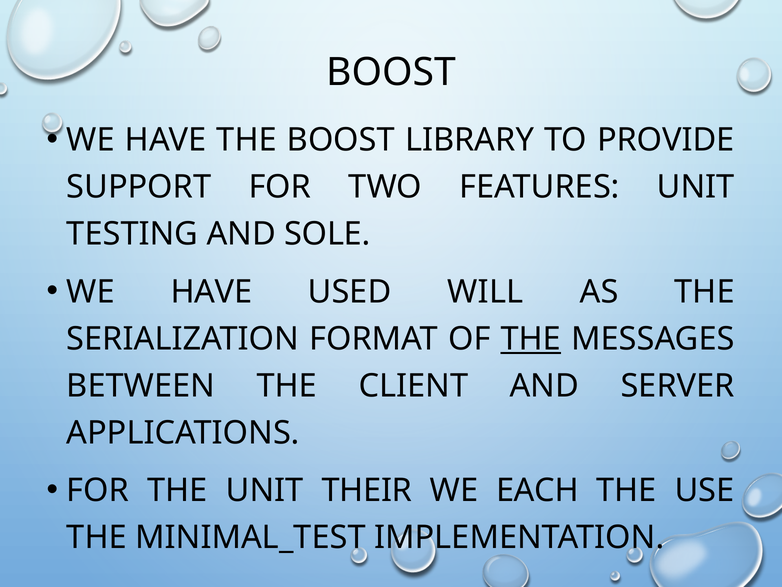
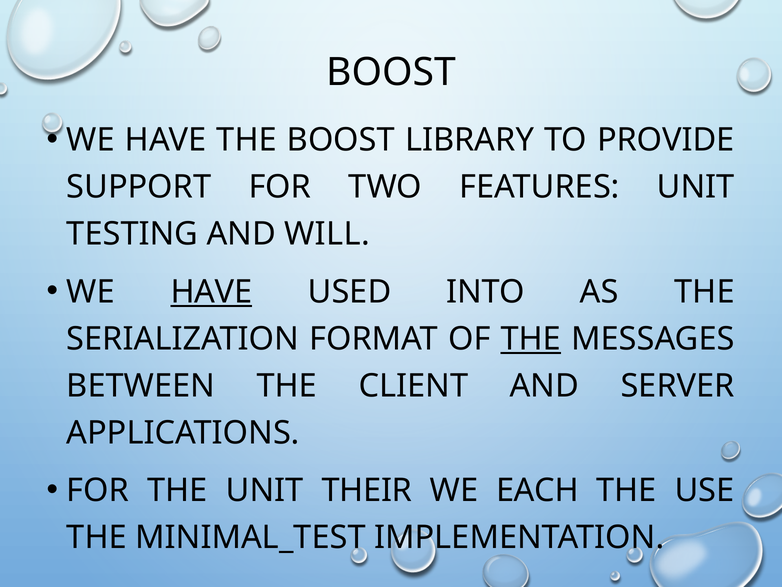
SOLE: SOLE -> WILL
HAVE at (211, 292) underline: none -> present
WILL: WILL -> INTO
